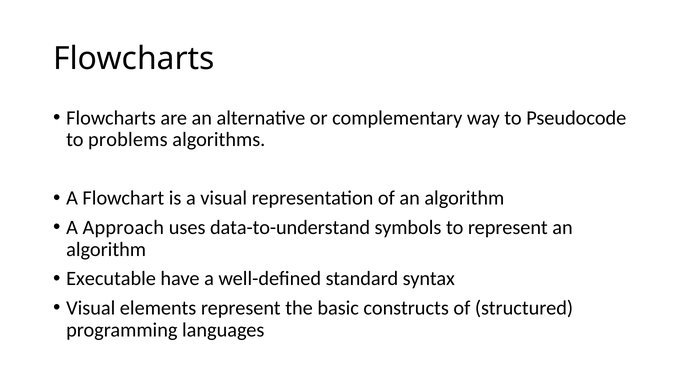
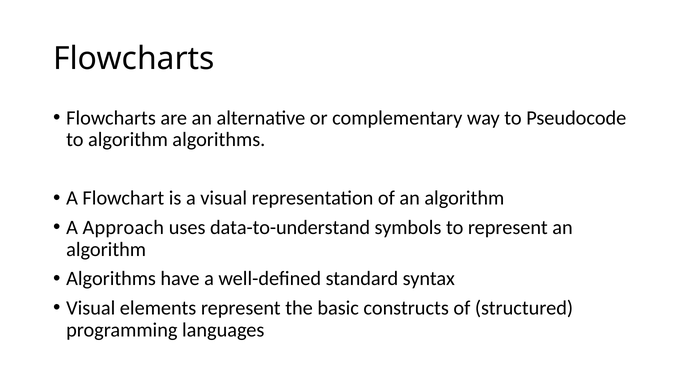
to problems: problems -> algorithm
Executable at (111, 279): Executable -> Algorithms
